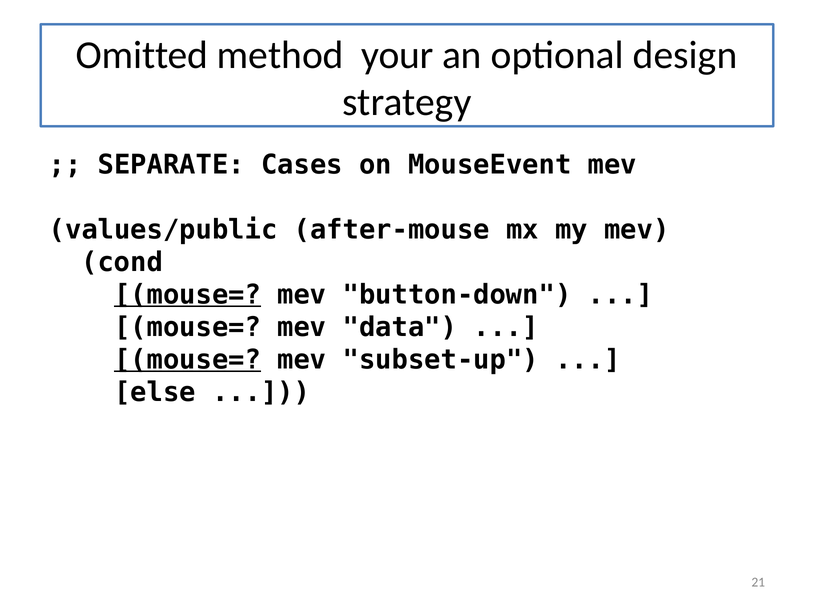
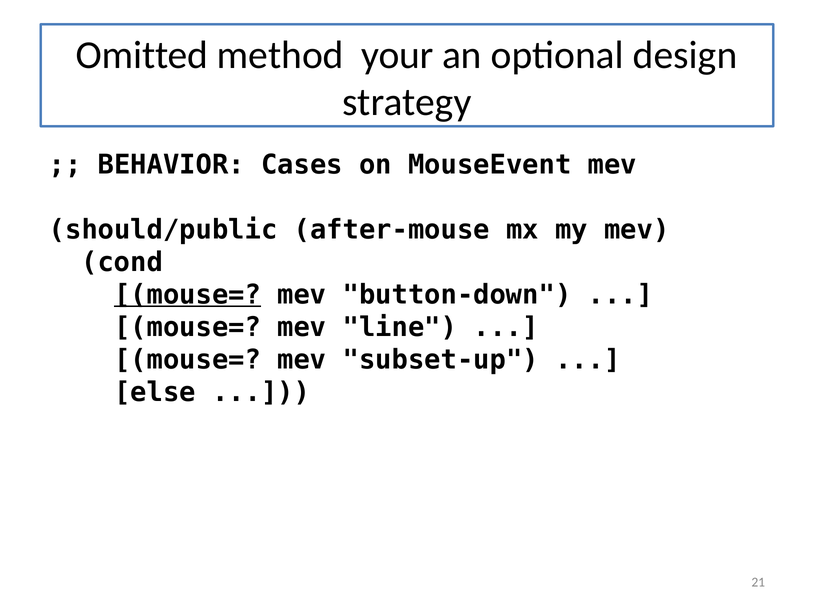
SEPARATE: SEPARATE -> BEHAVIOR
values/public: values/public -> should/public
data: data -> line
mouse= at (188, 360) underline: present -> none
